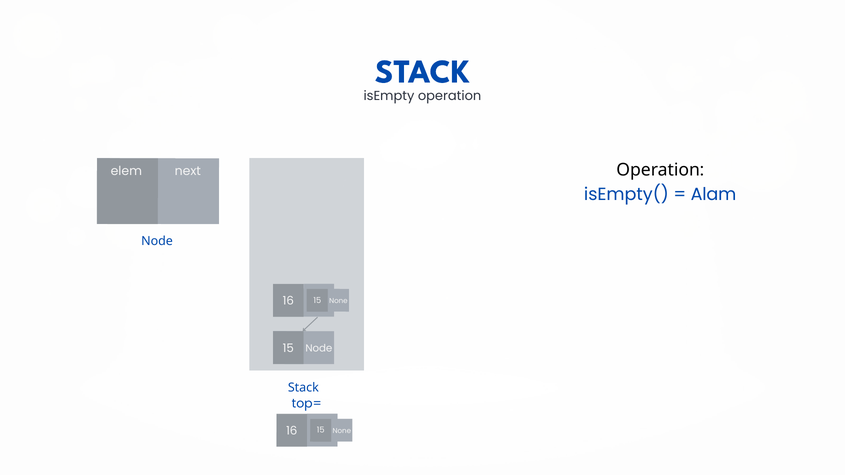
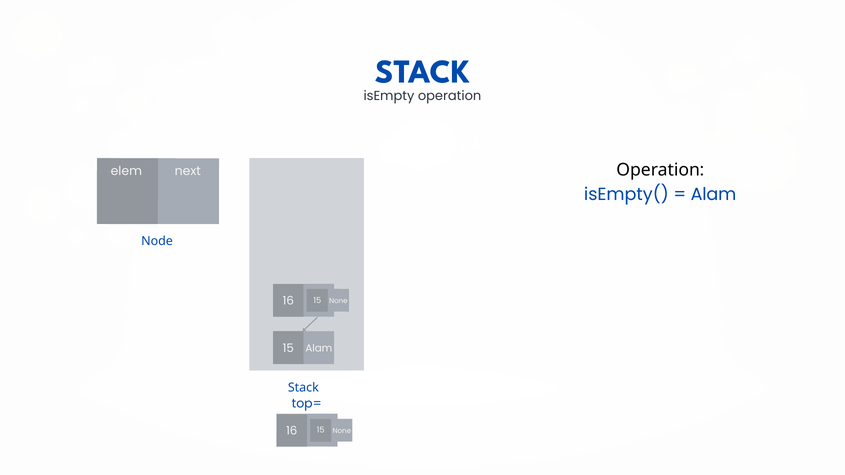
Node at (319, 348): Node -> Alam
